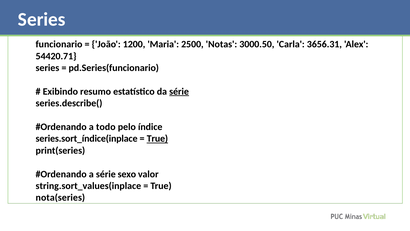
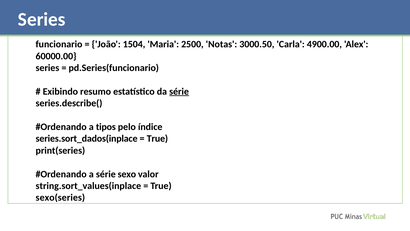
1200: 1200 -> 1504
3656.31: 3656.31 -> 4900.00
54420.71: 54420.71 -> 60000.00
todo: todo -> tipos
series.sort_índice(inplace: series.sort_índice(inplace -> series.sort_dados(inplace
True at (157, 139) underline: present -> none
nota(series: nota(series -> sexo(series
